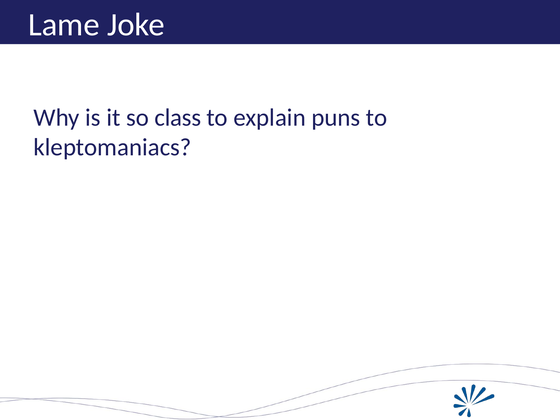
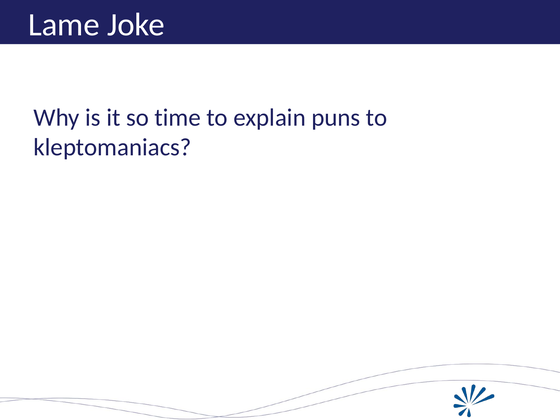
class: class -> time
